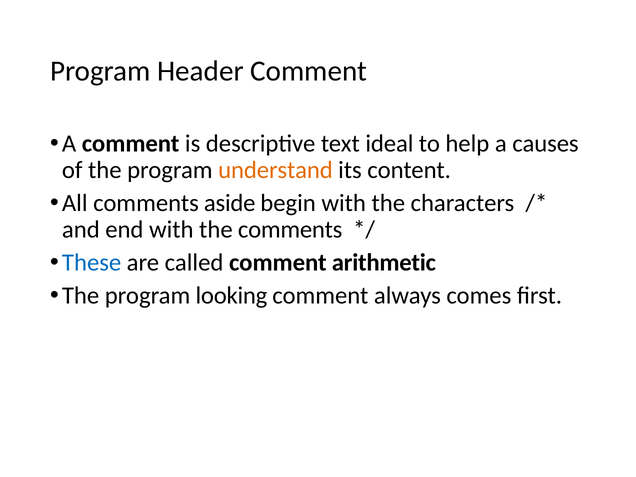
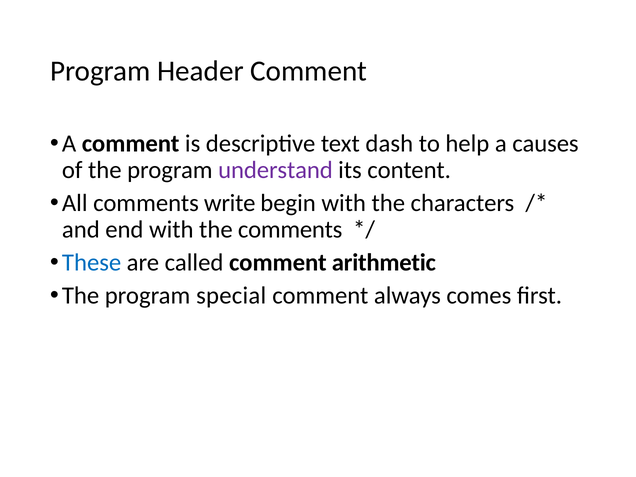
ideal: ideal -> dash
understand colour: orange -> purple
aside: aside -> write
looking: looking -> special
